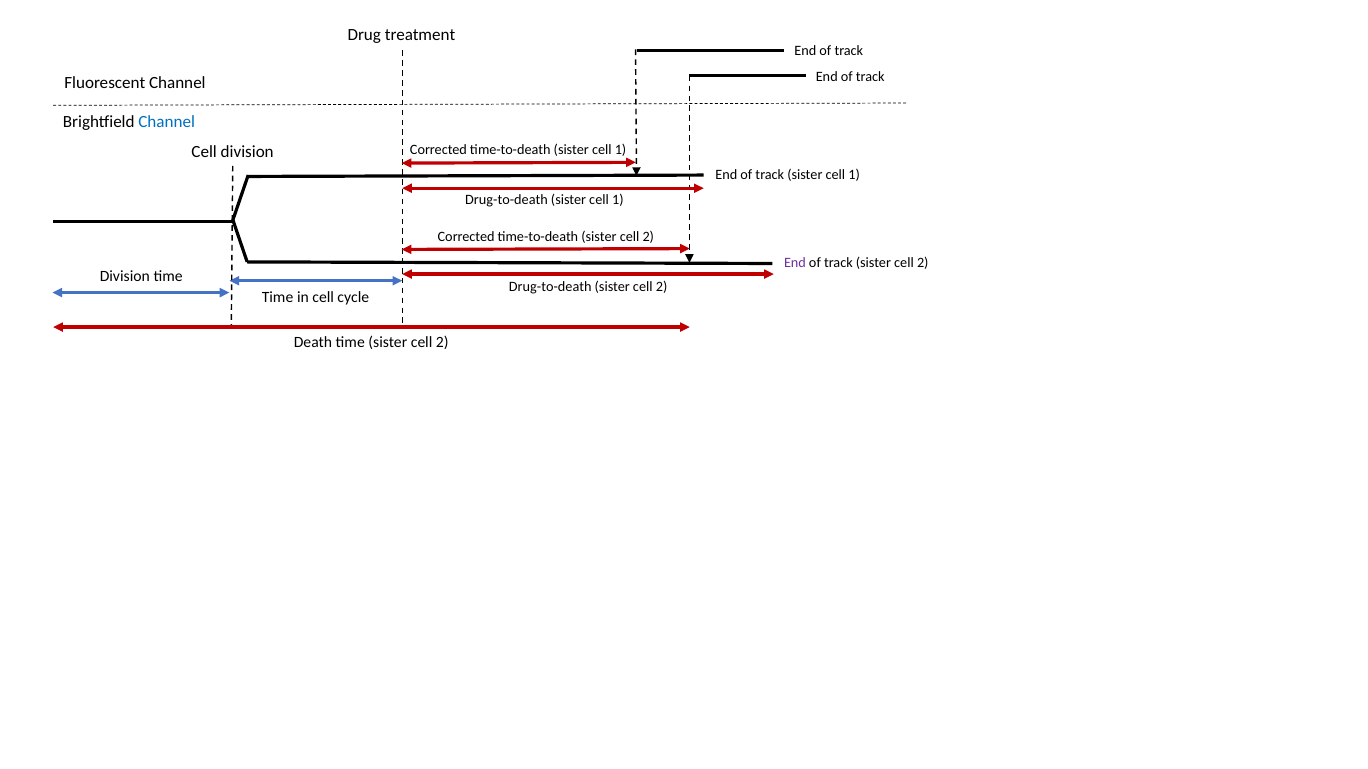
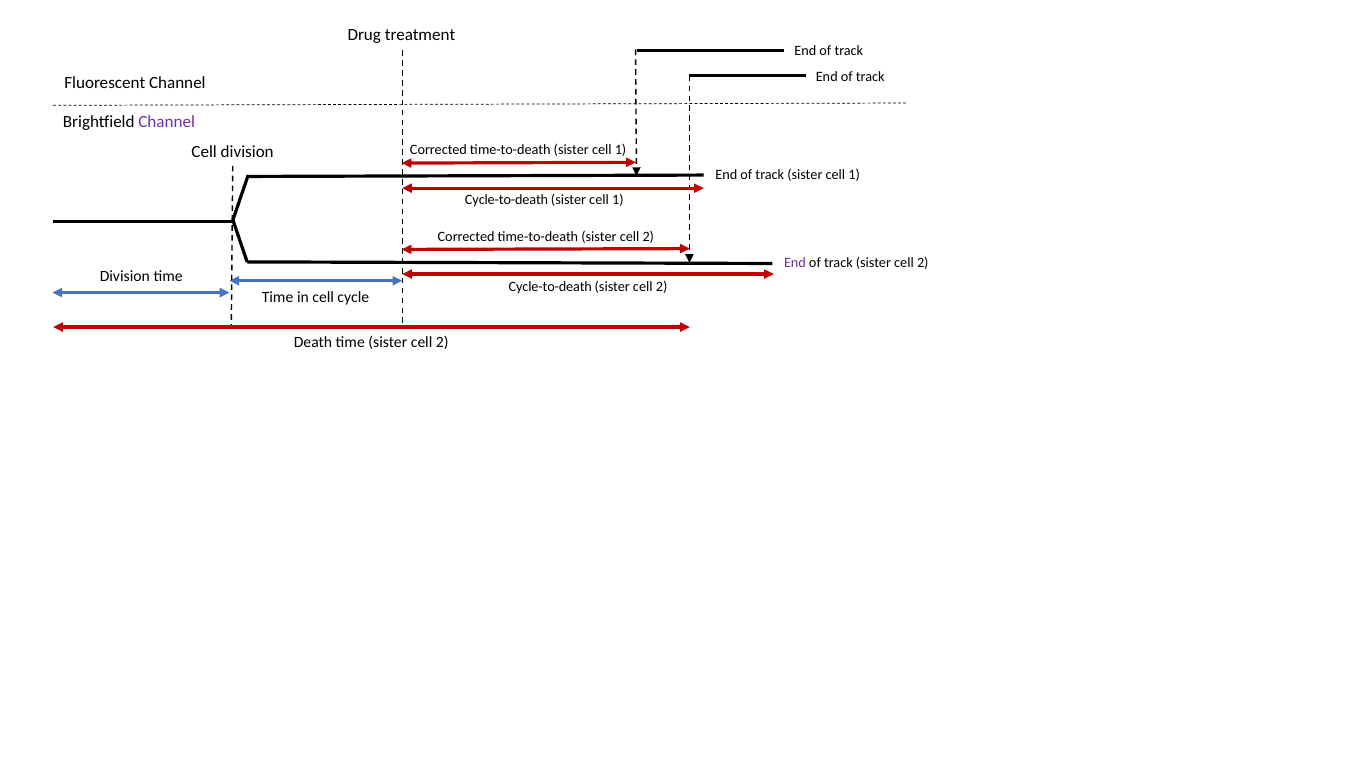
Channel at (167, 122) colour: blue -> purple
Drug-to-death at (507, 200): Drug-to-death -> Cycle-to-death
Drug-to-death at (550, 287): Drug-to-death -> Cycle-to-death
